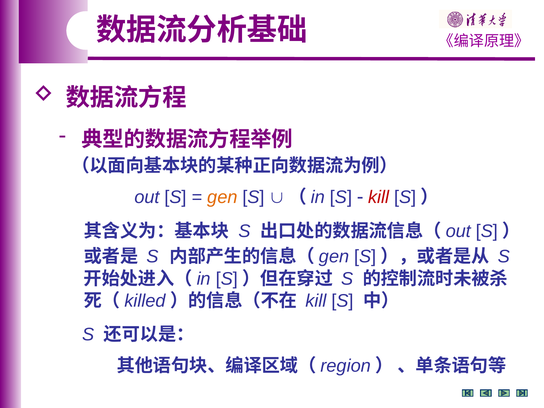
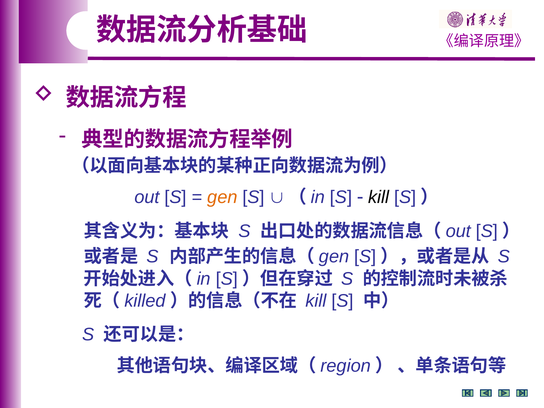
kill at (379, 197) colour: red -> black
